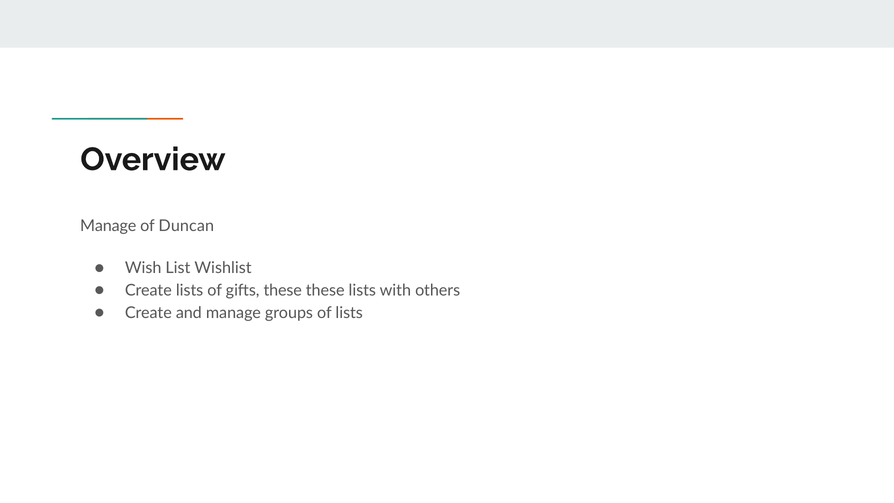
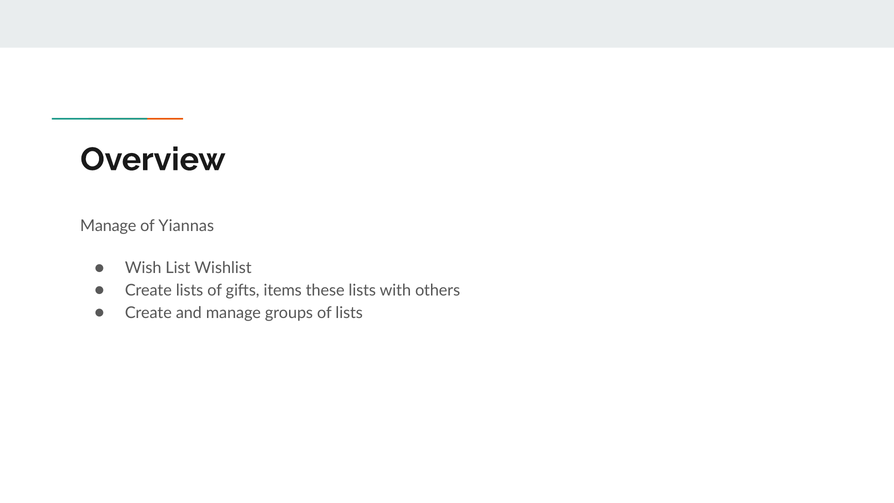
Duncan: Duncan -> Yiannas
gifts these: these -> items
